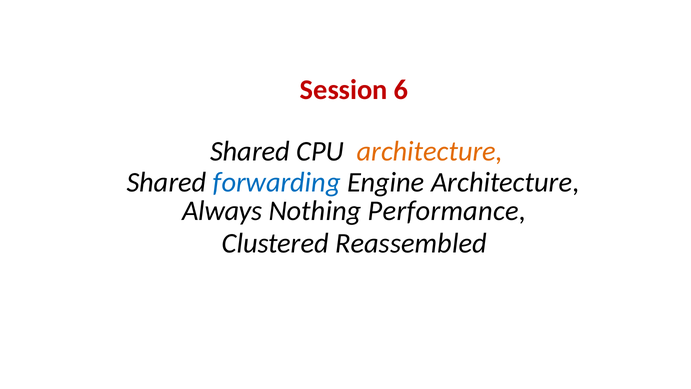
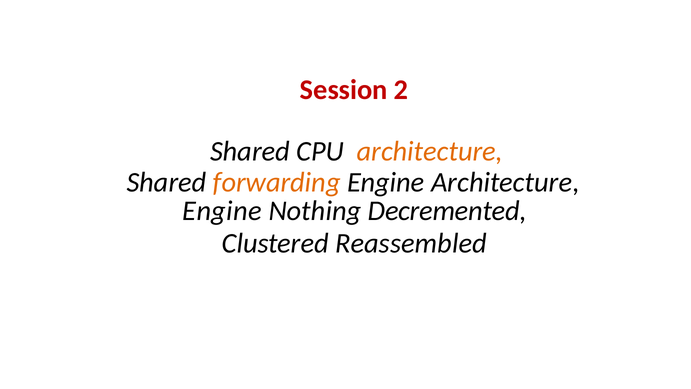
6: 6 -> 2
forwarding colour: blue -> orange
Always at (222, 211): Always -> Engine
Performance: Performance -> Decremented
